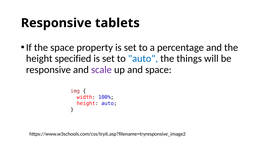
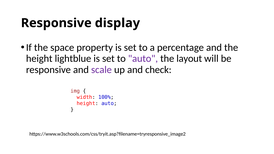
tablets: tablets -> display
specified: specified -> lightblue
auto at (143, 59) colour: blue -> purple
things: things -> layout
and space: space -> check
